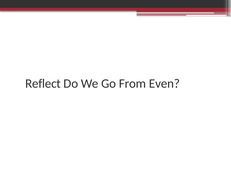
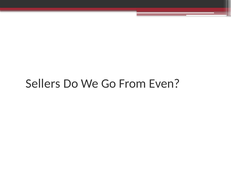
Reflect: Reflect -> Sellers
